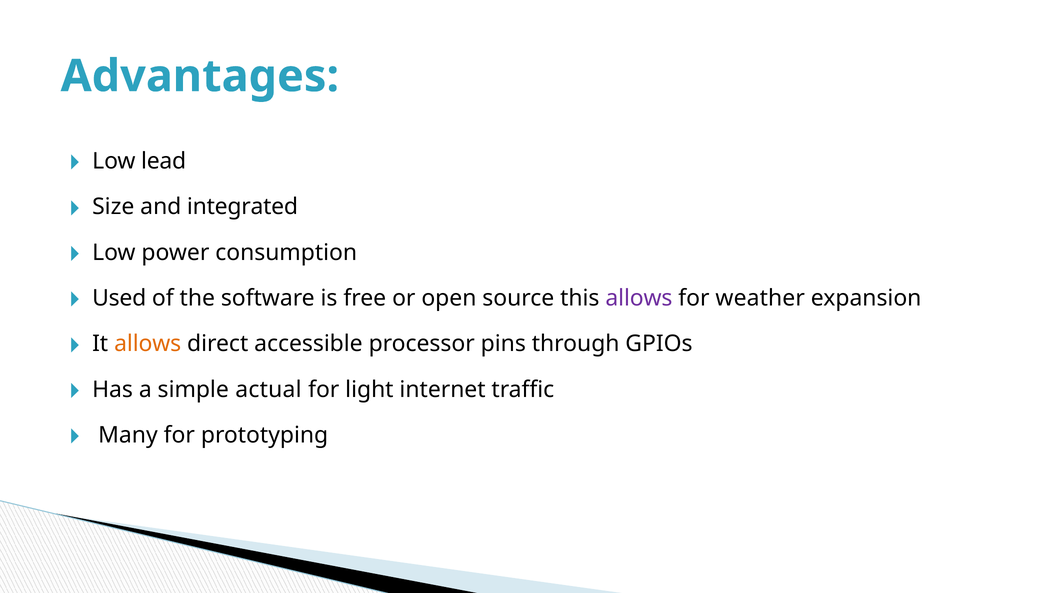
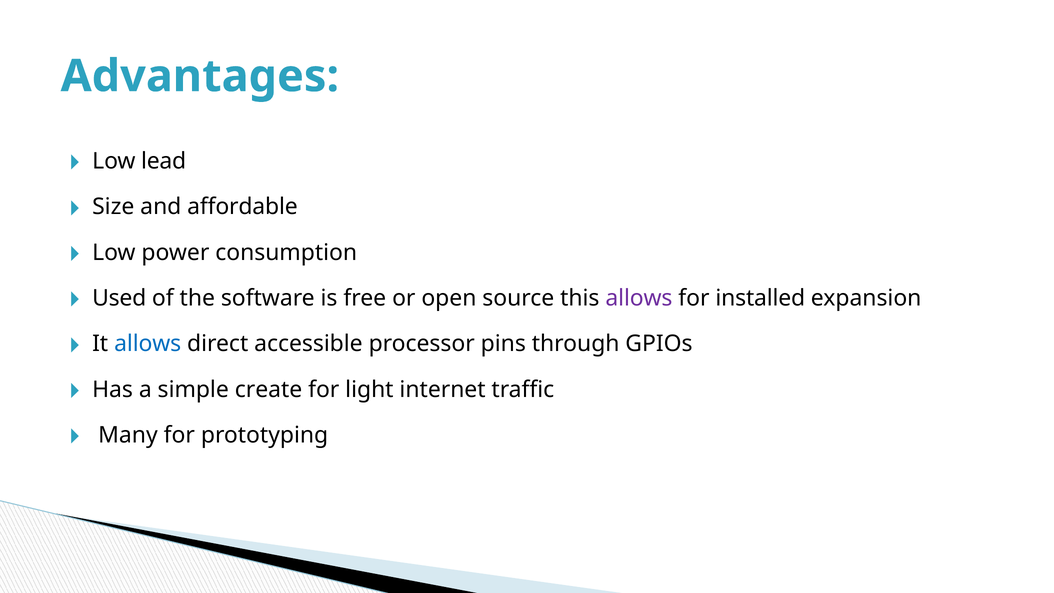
integrated: integrated -> affordable
weather: weather -> installed
allows at (148, 344) colour: orange -> blue
actual: actual -> create
